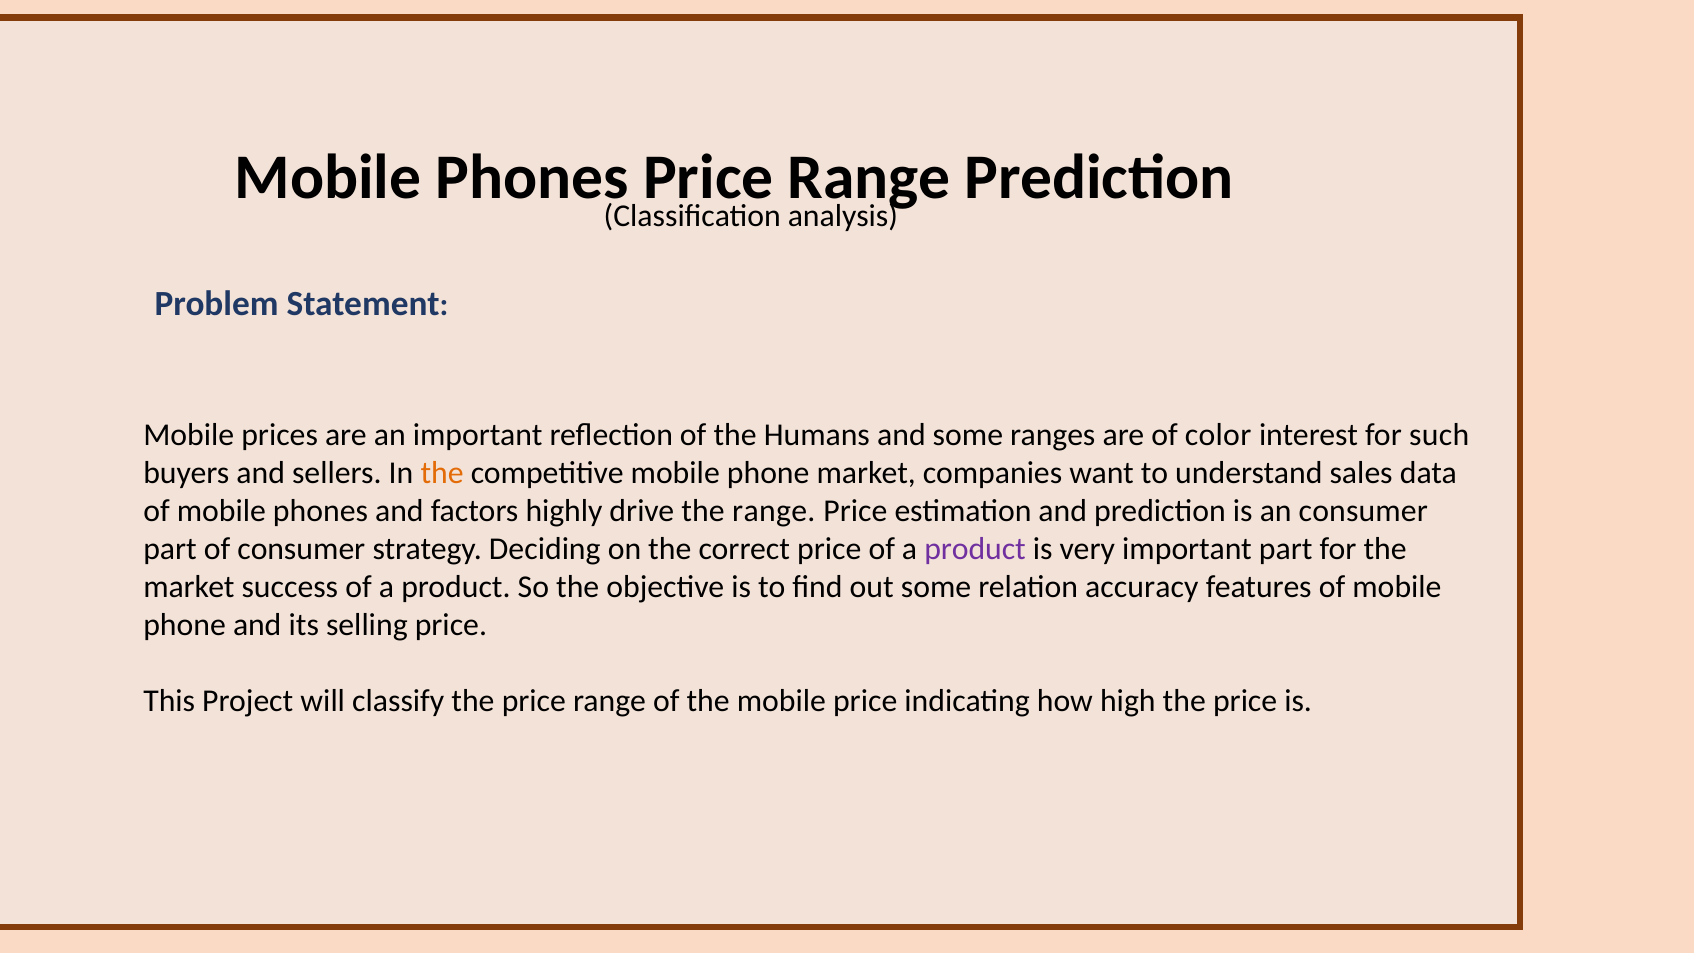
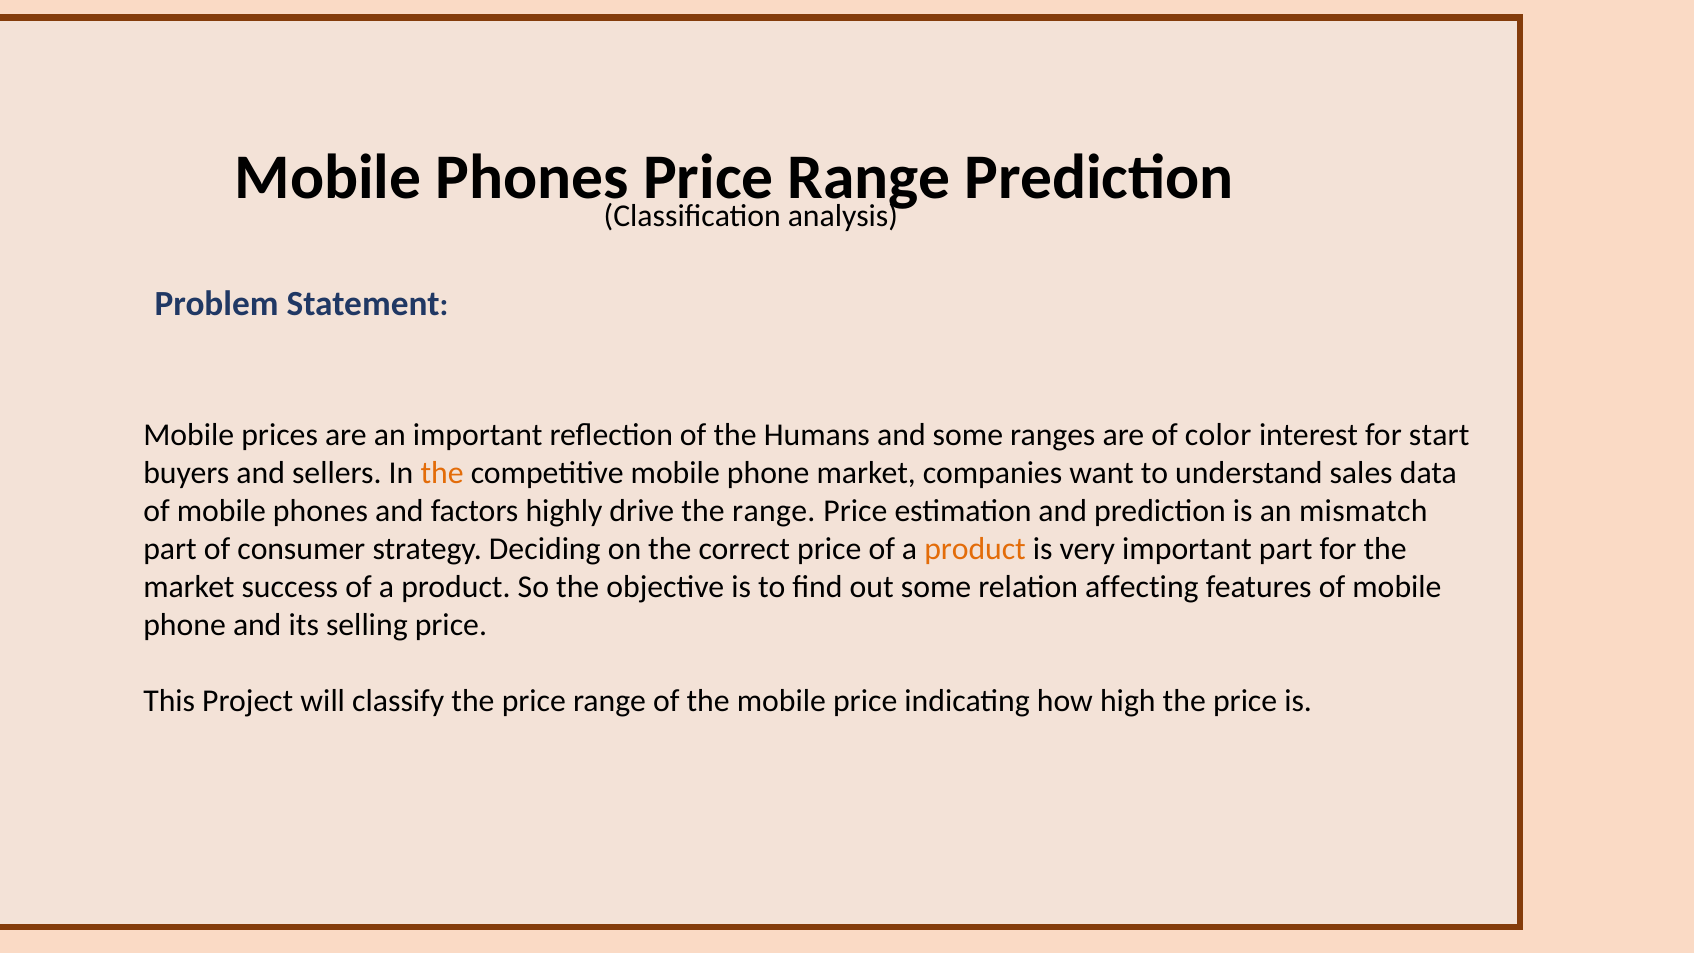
such: such -> start
an consumer: consumer -> mismatch
product at (975, 549) colour: purple -> orange
accuracy: accuracy -> affecting
